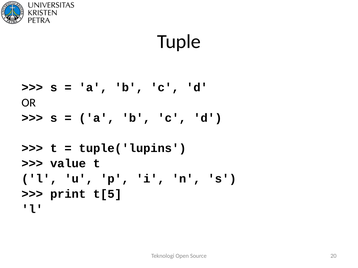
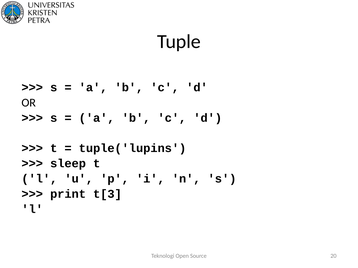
value: value -> sleep
t[5: t[5 -> t[3
